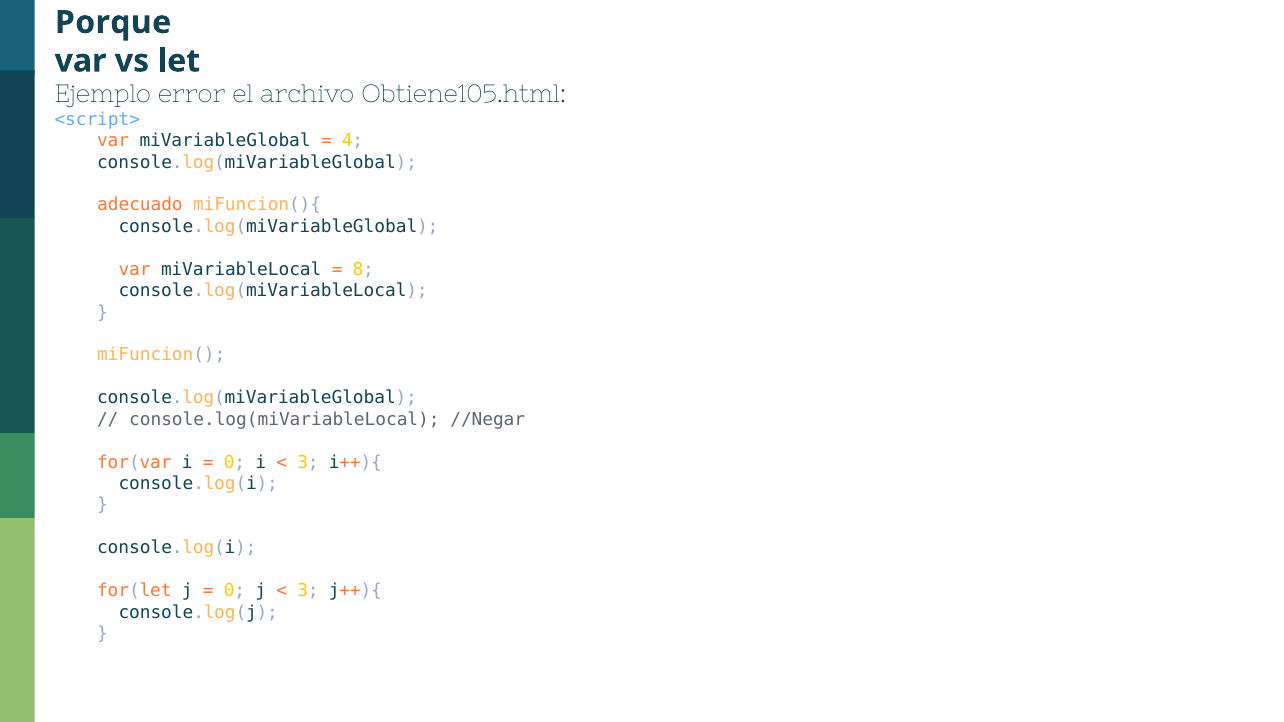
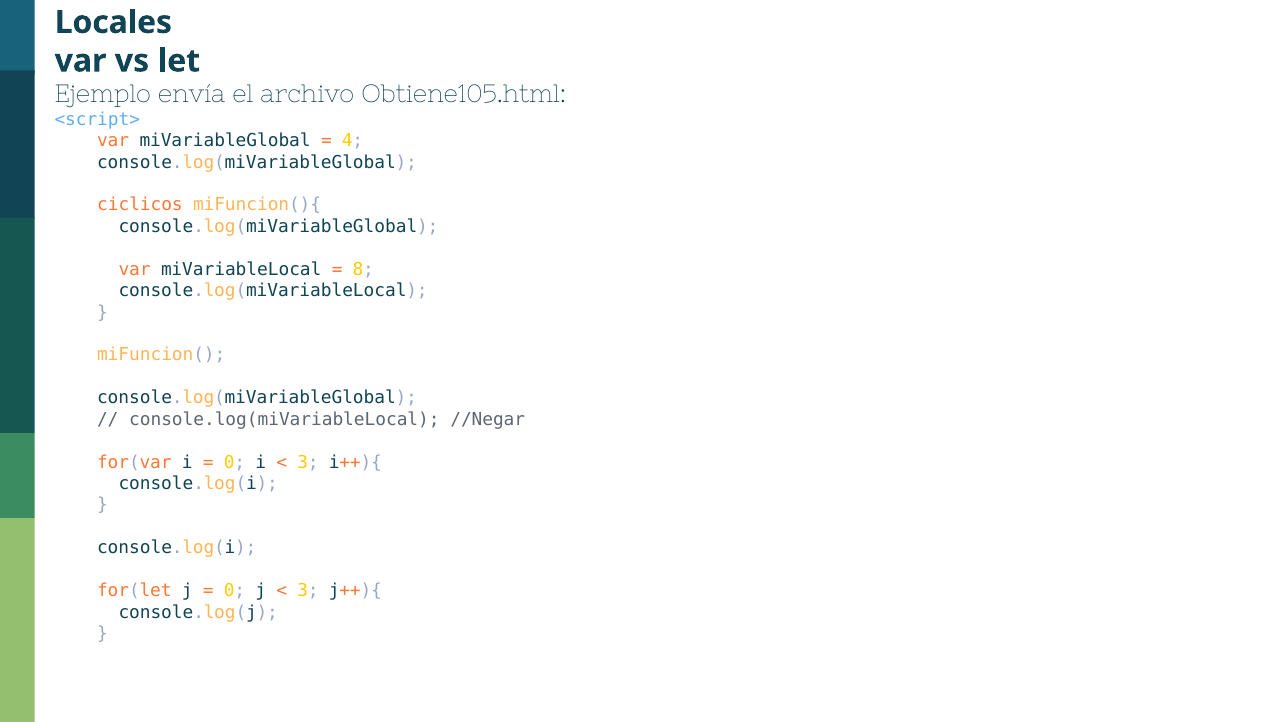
Porque: Porque -> Locales
error: error -> envía
adecuado: adecuado -> ciclicos
